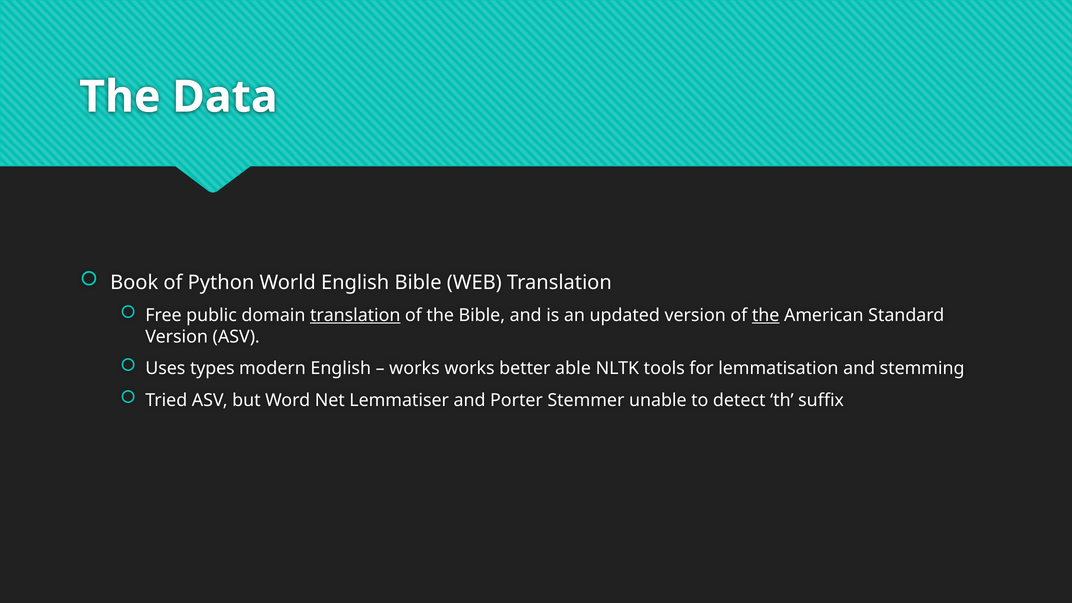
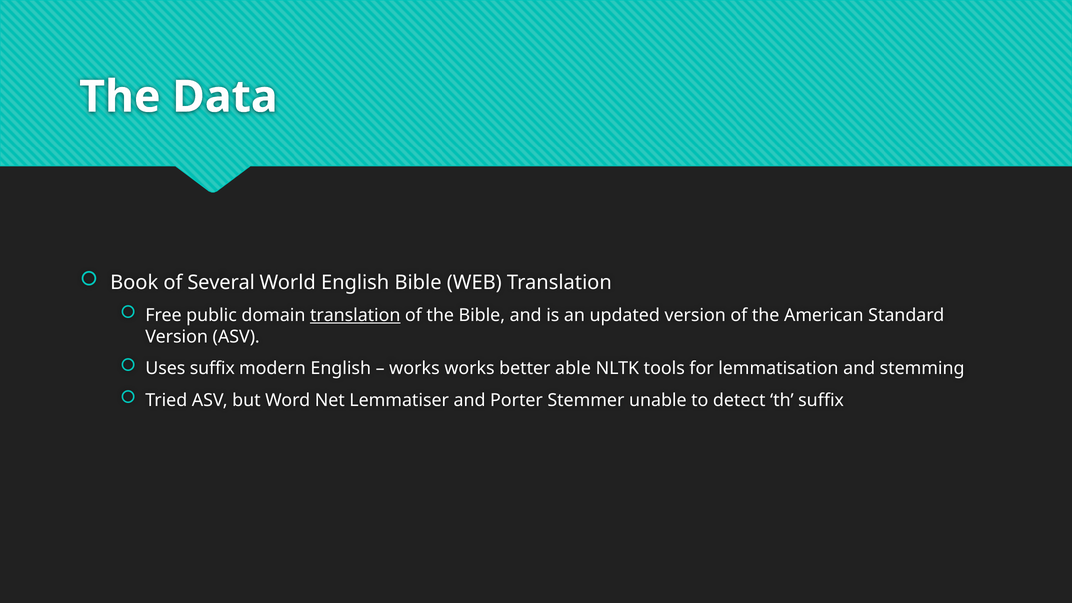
Python: Python -> Several
the at (766, 315) underline: present -> none
Uses types: types -> suffix
